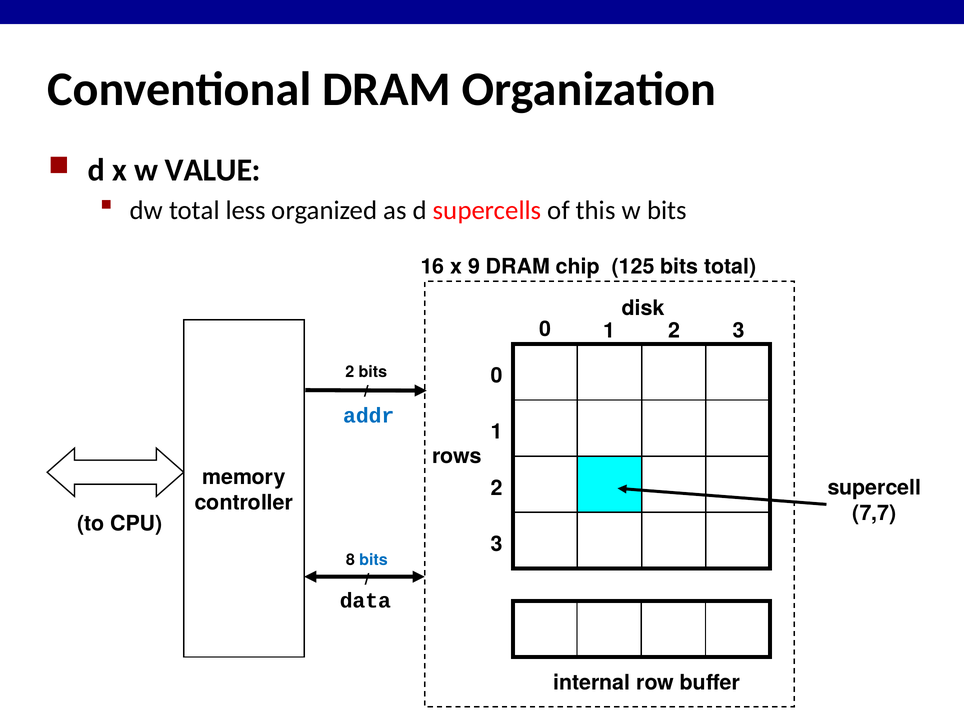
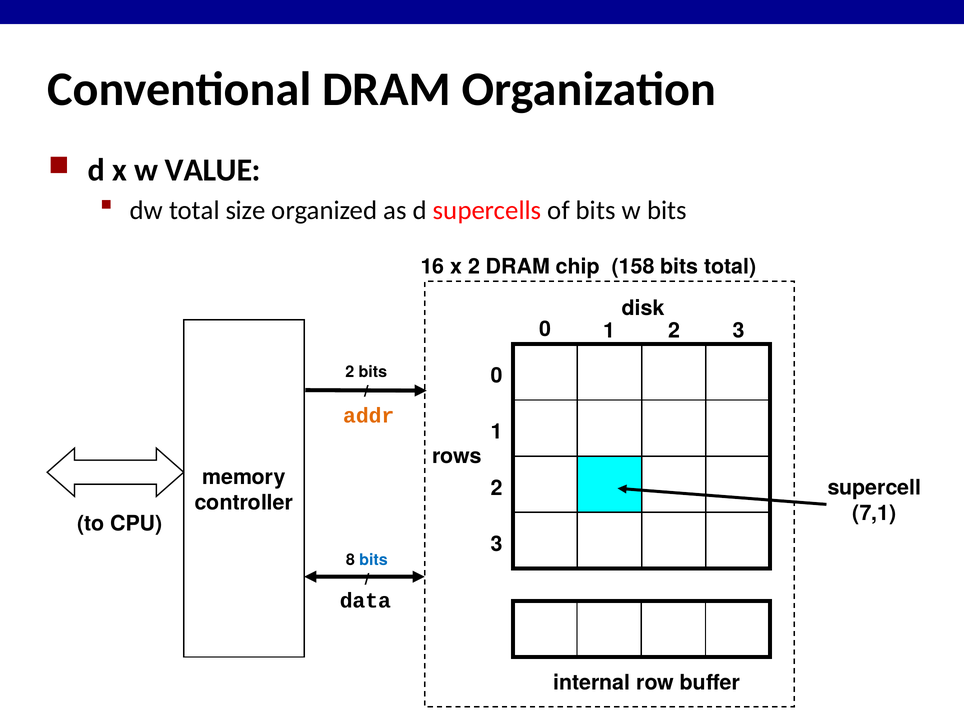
less: less -> size
of this: this -> bits
x 9: 9 -> 2
125: 125 -> 158
addr colour: blue -> orange
7,7: 7,7 -> 7,1
